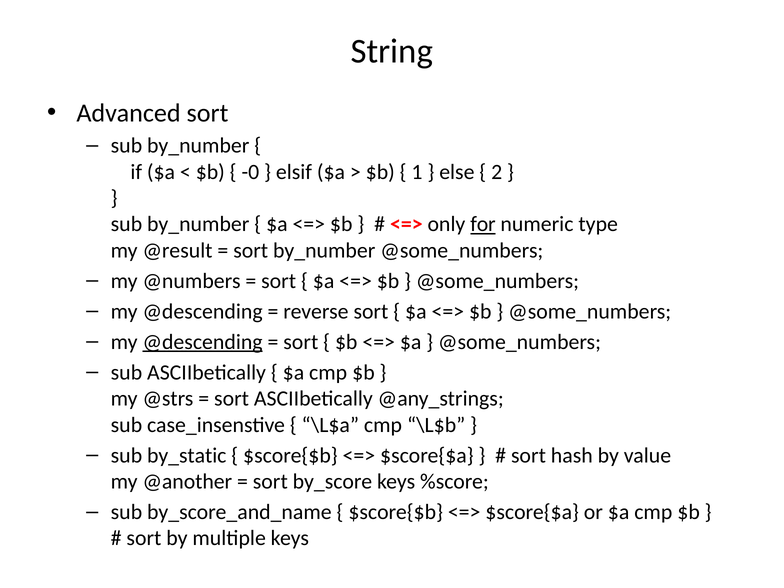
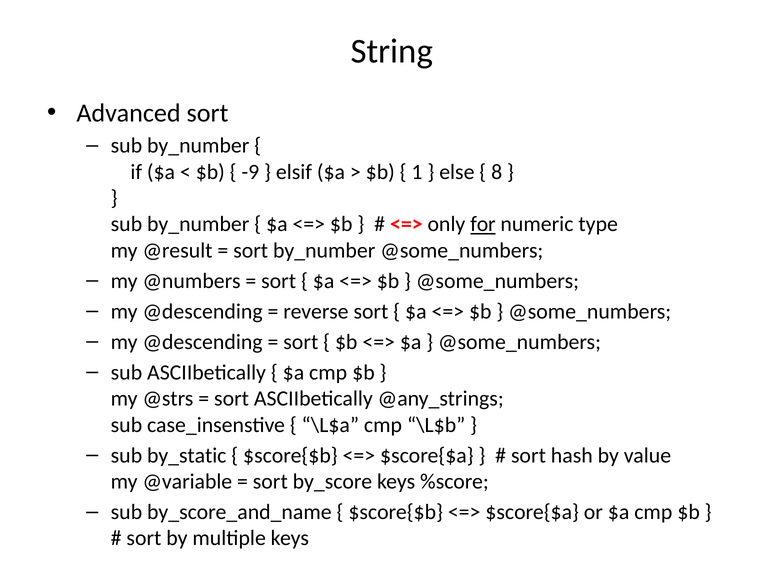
-0: -0 -> -9
2: 2 -> 8
@descending at (203, 342) underline: present -> none
@another: @another -> @variable
